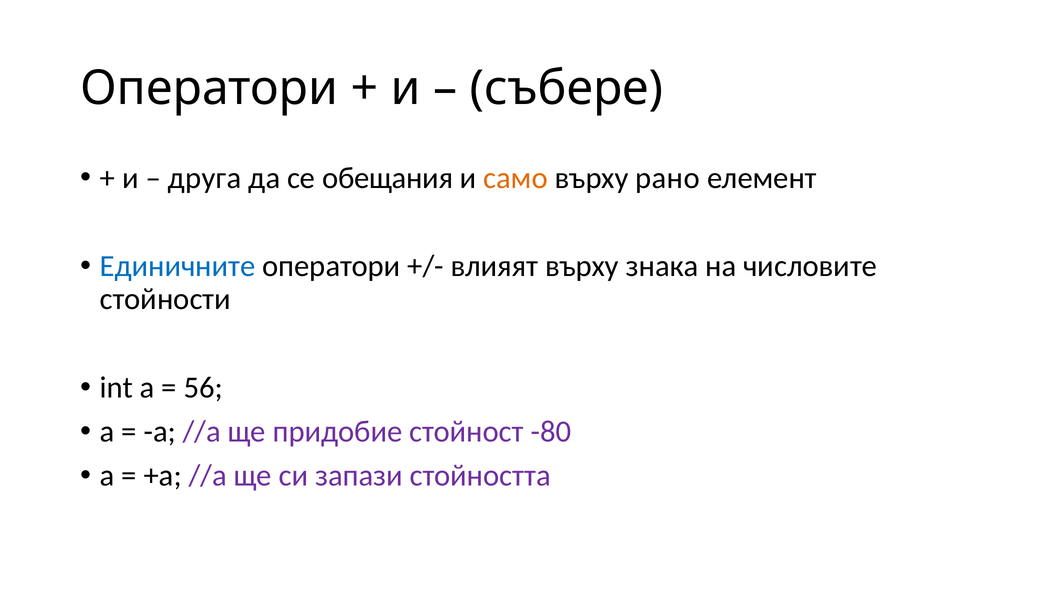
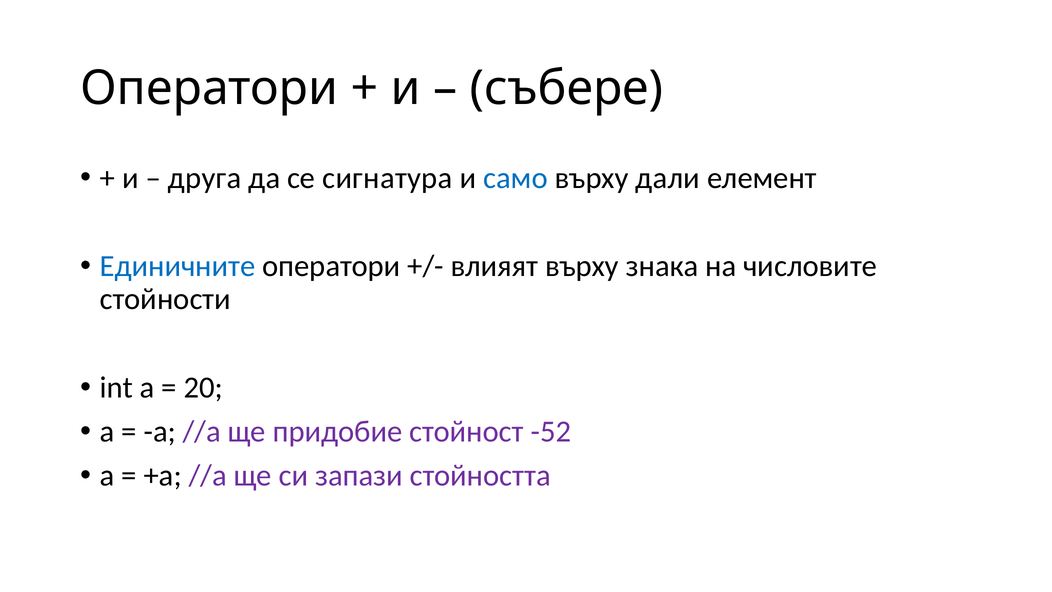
обещания: обещания -> сигнатура
само colour: orange -> blue
рано: рано -> дали
56: 56 -> 20
-80: -80 -> -52
